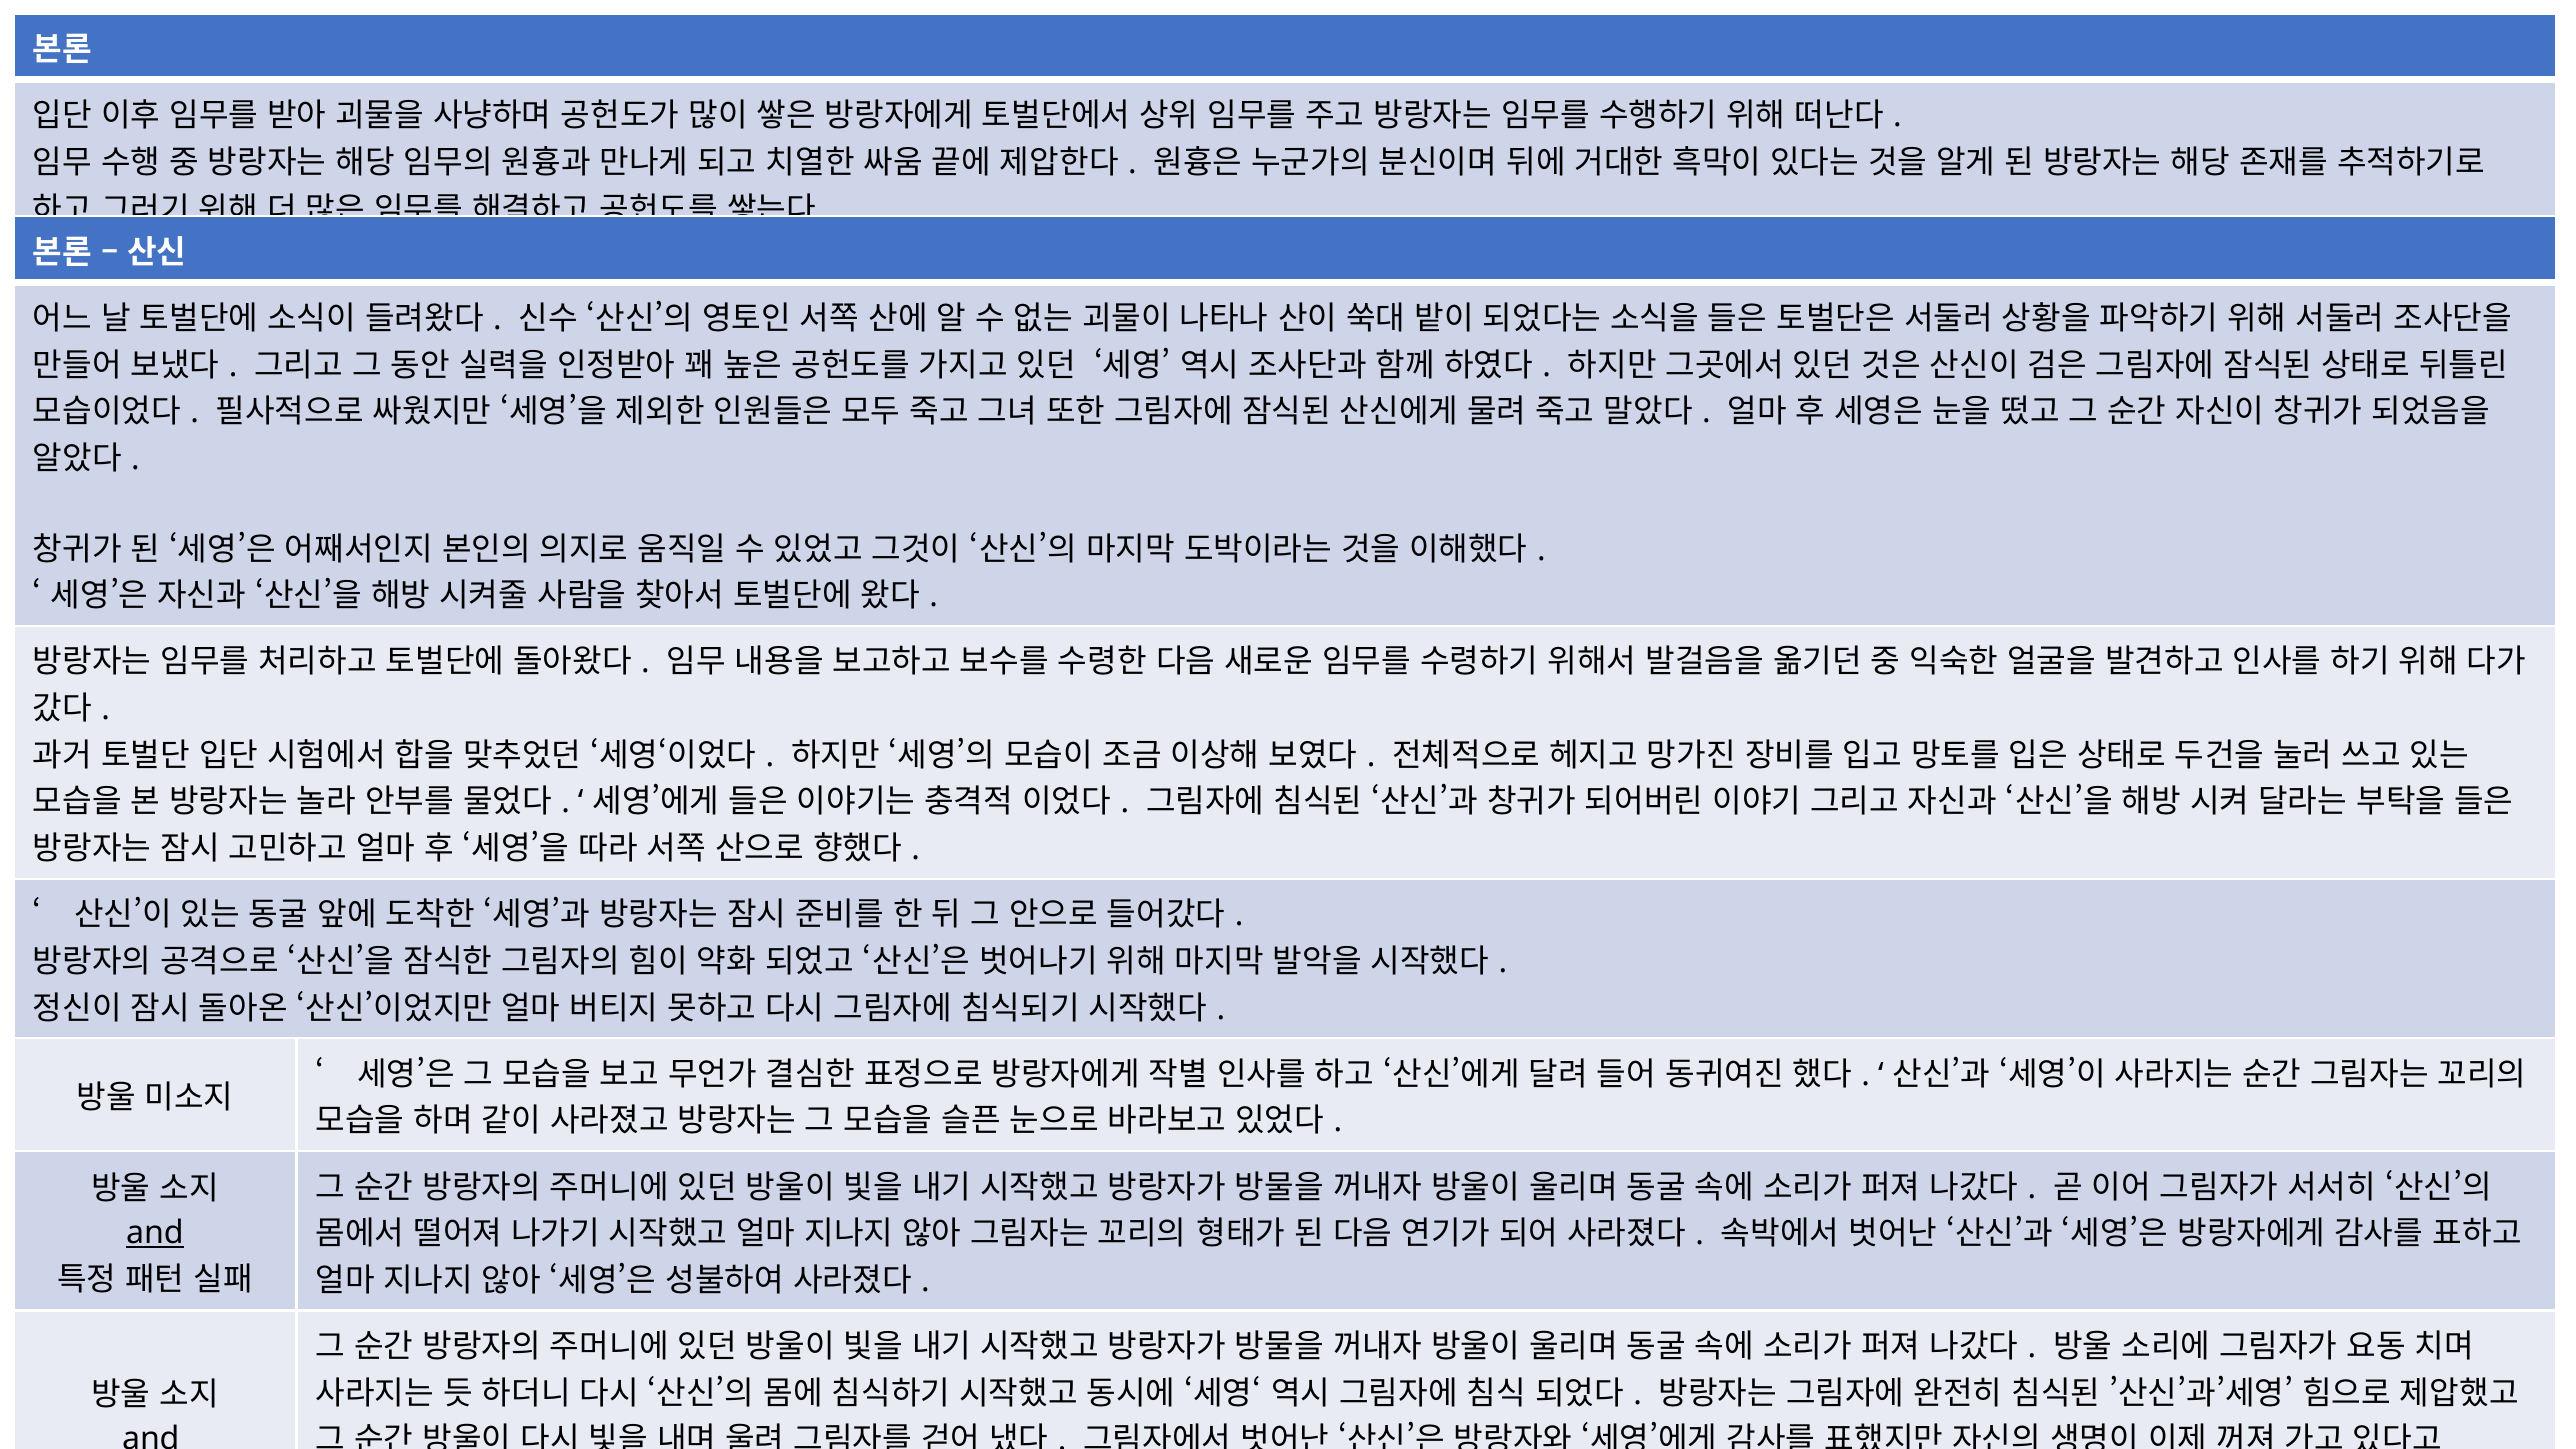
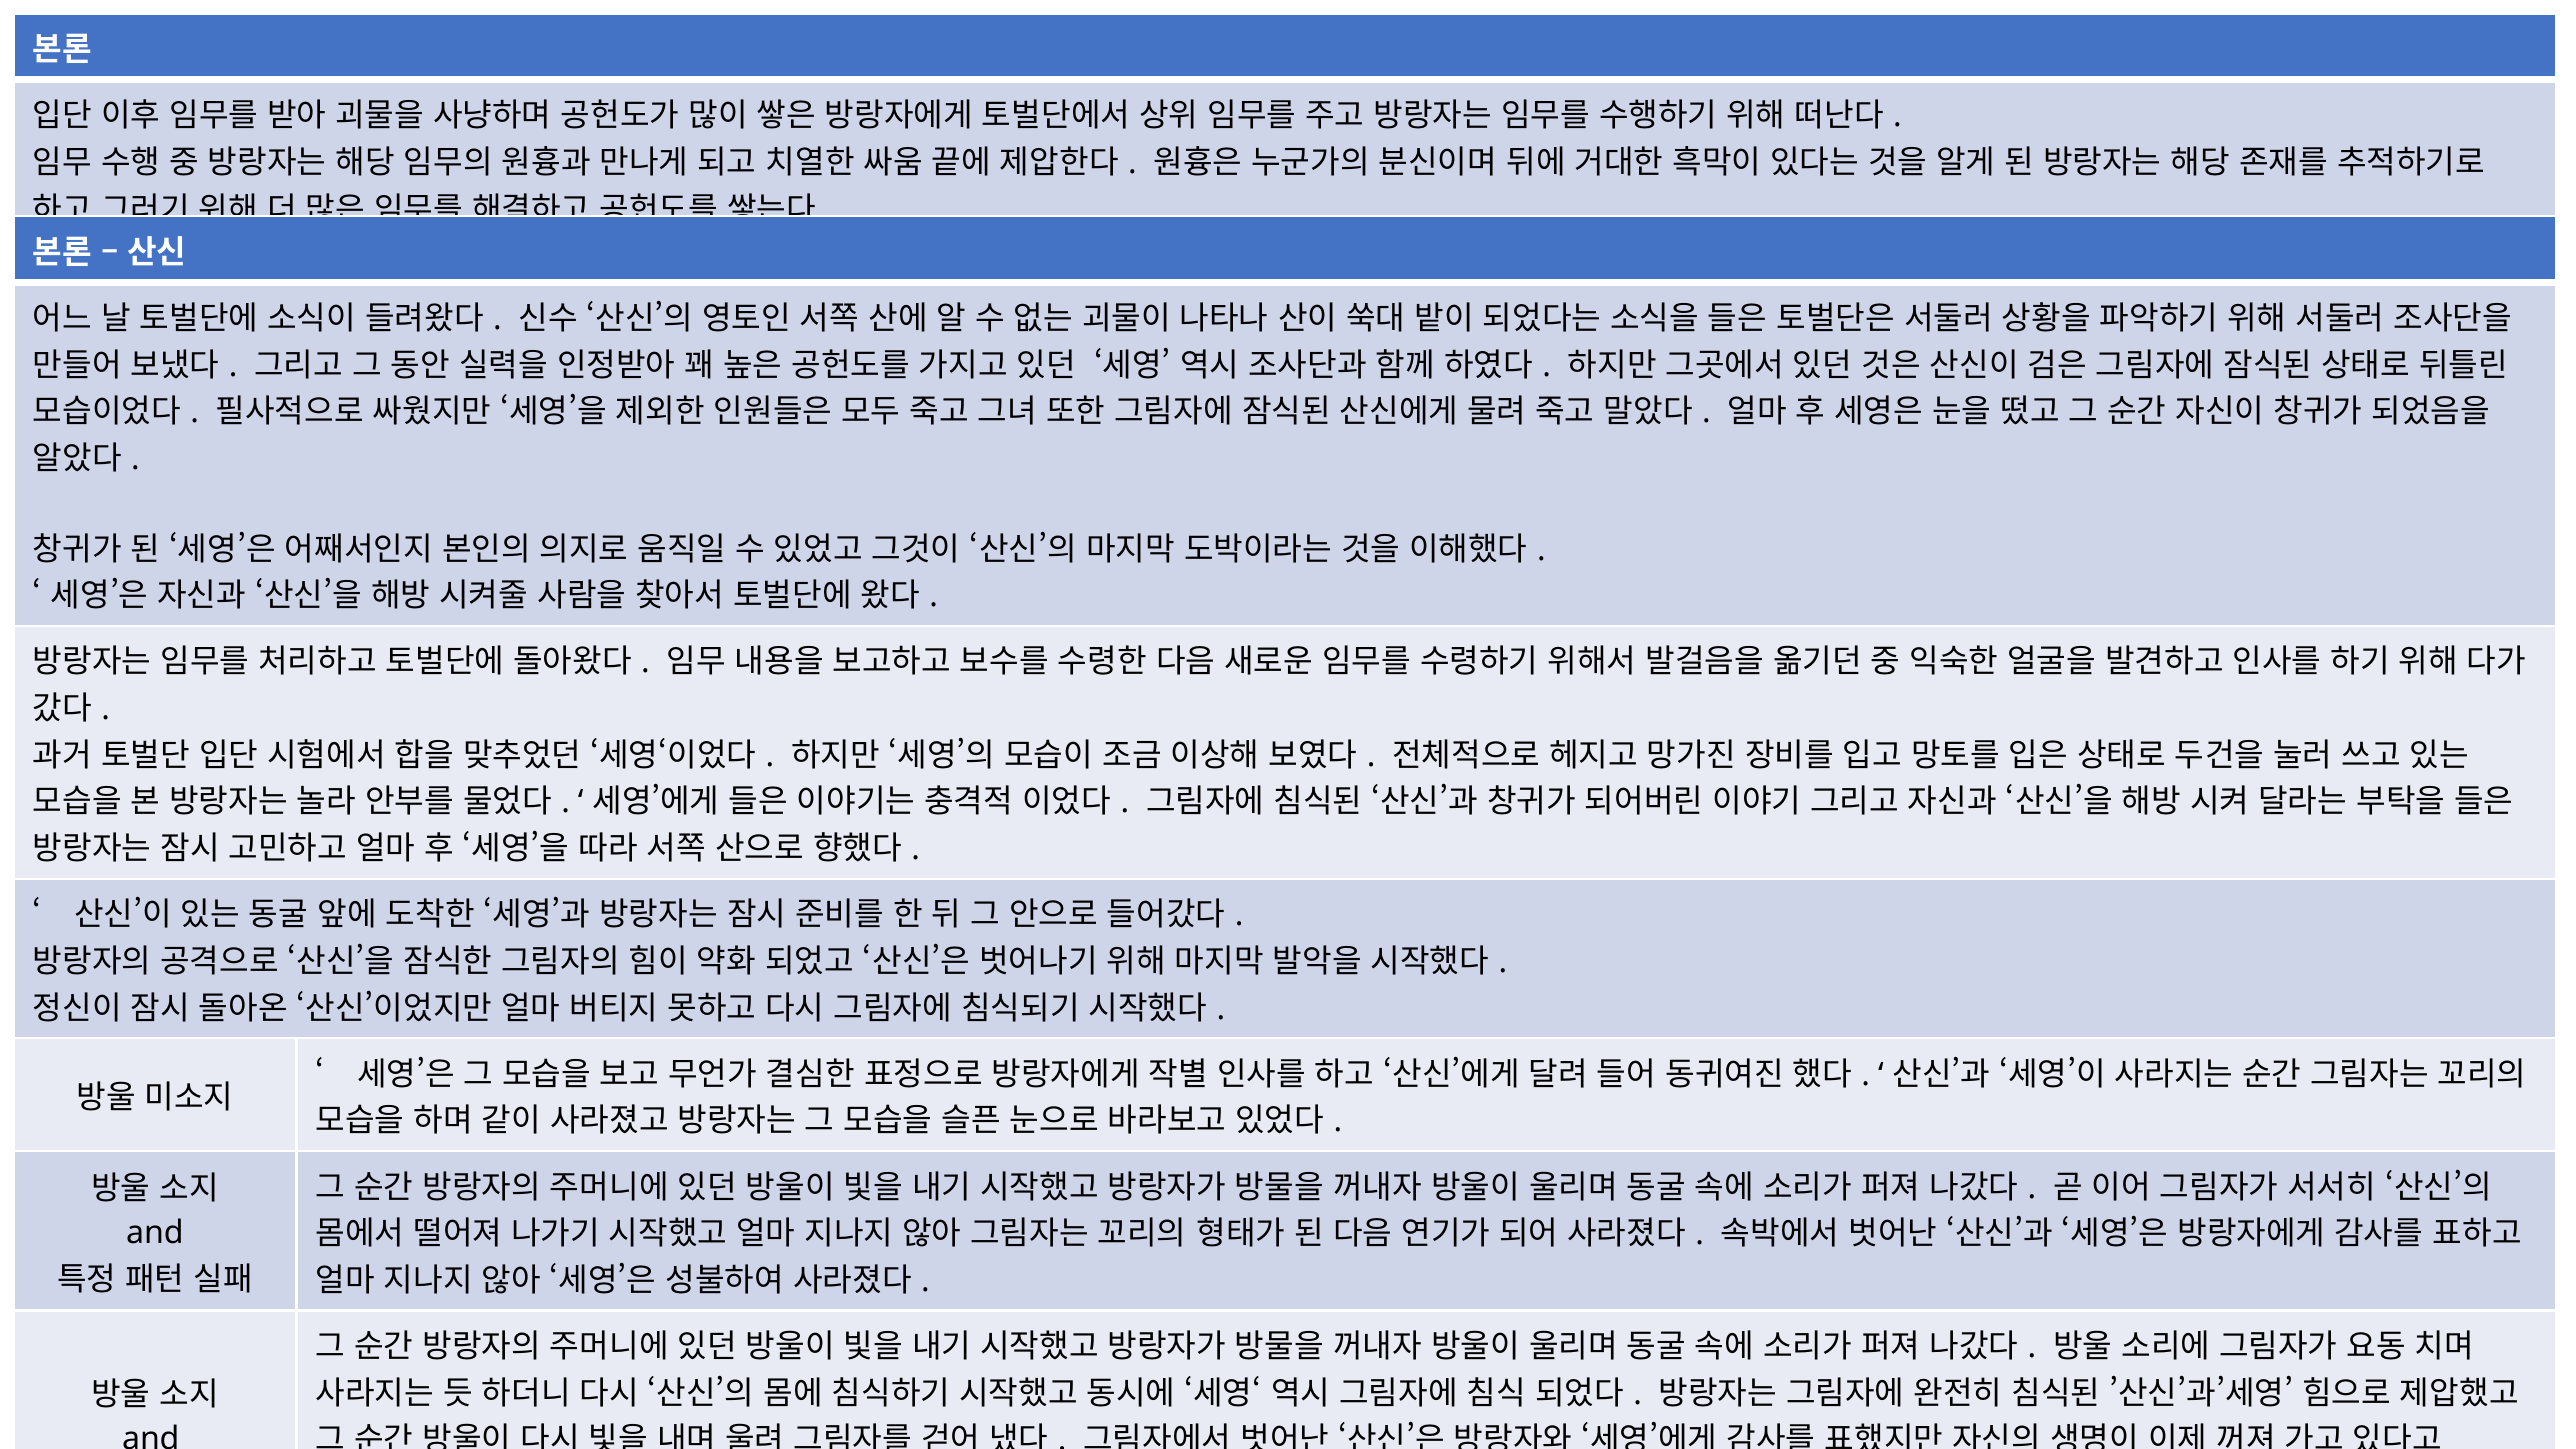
and at (155, 1233) underline: present -> none
